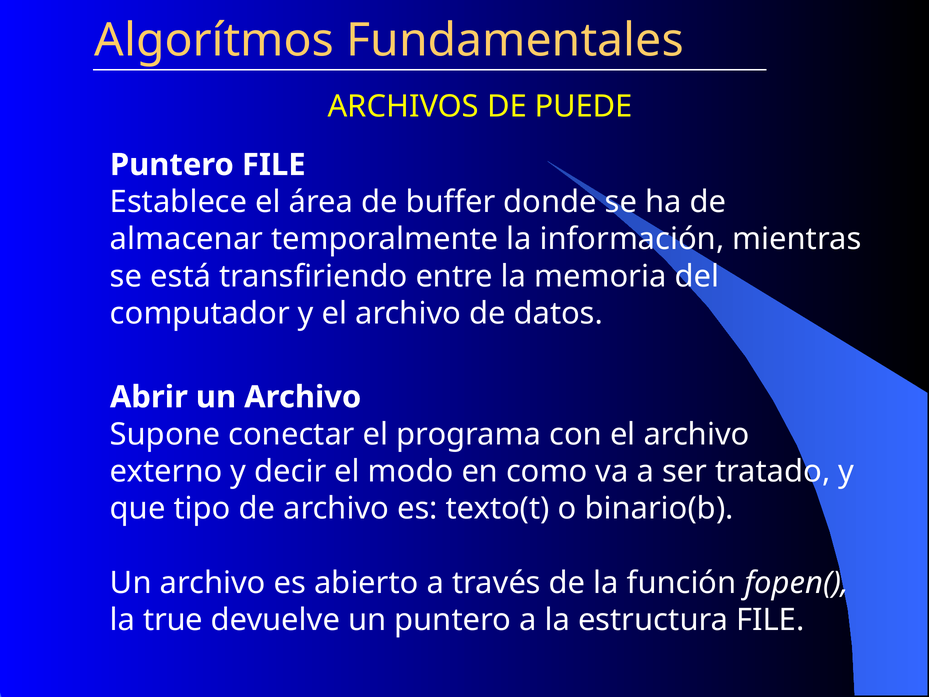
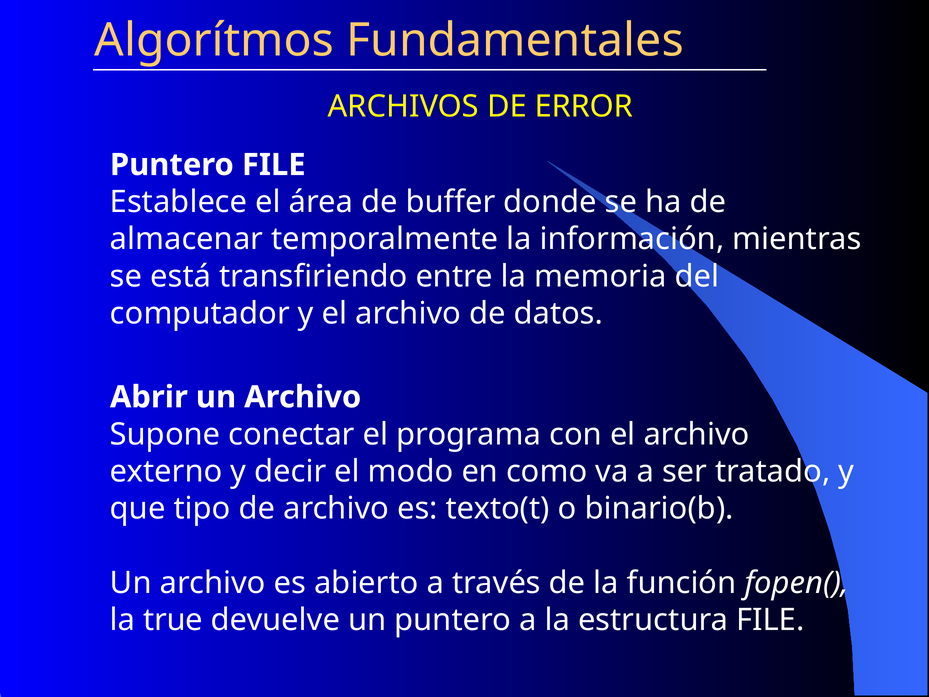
PUEDE: PUEDE -> ERROR
